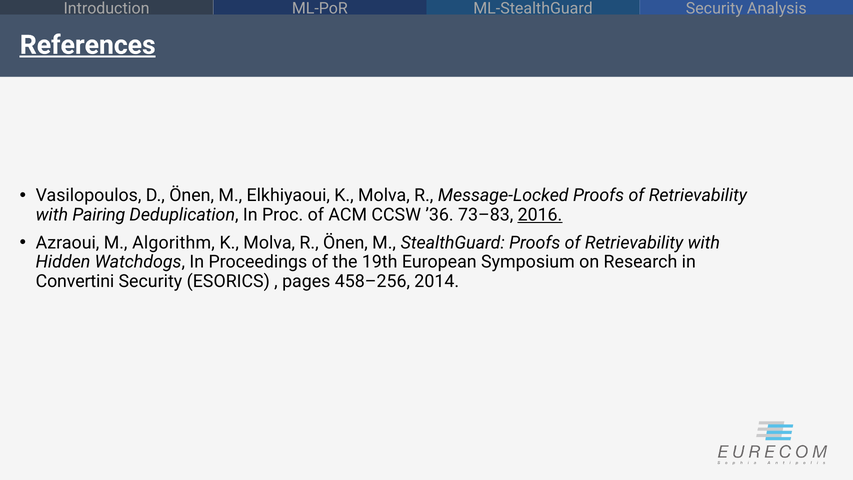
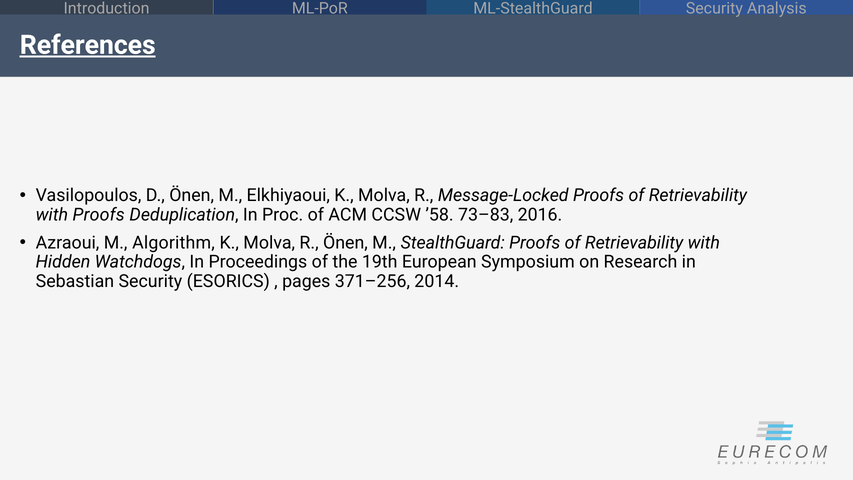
with Pairing: Pairing -> Proofs
’36: ’36 -> ’58
2016 underline: present -> none
Convertini: Convertini -> Sebastian
458–256: 458–256 -> 371–256
